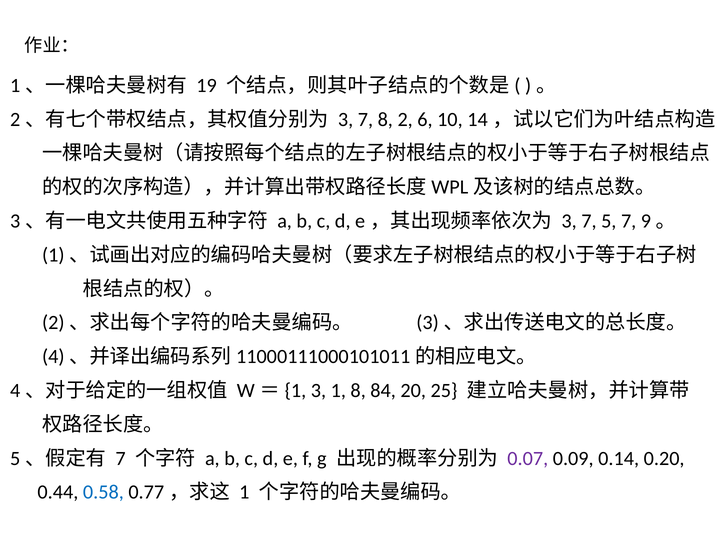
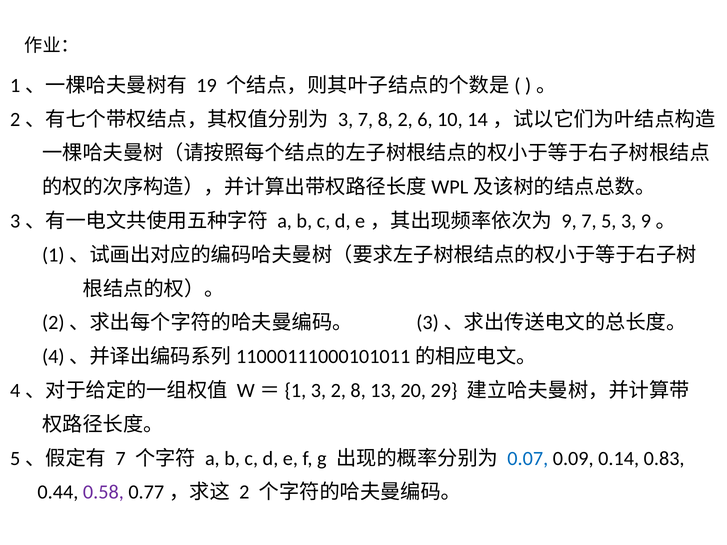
3 at (569, 221): 3 -> 9
5 7: 7 -> 3
3 1: 1 -> 2
84: 84 -> 13
25: 25 -> 29
0.07 colour: purple -> blue
0.20: 0.20 -> 0.83
0.58 colour: blue -> purple
1 at (244, 492): 1 -> 2
